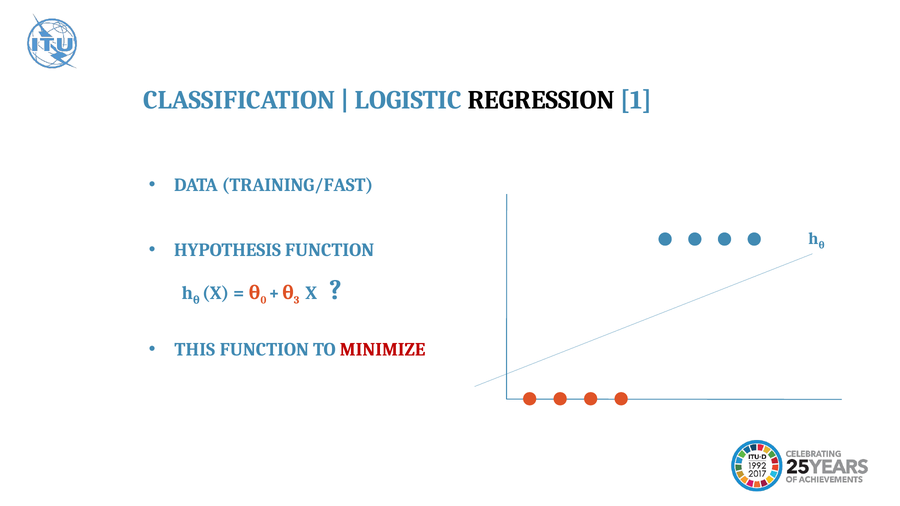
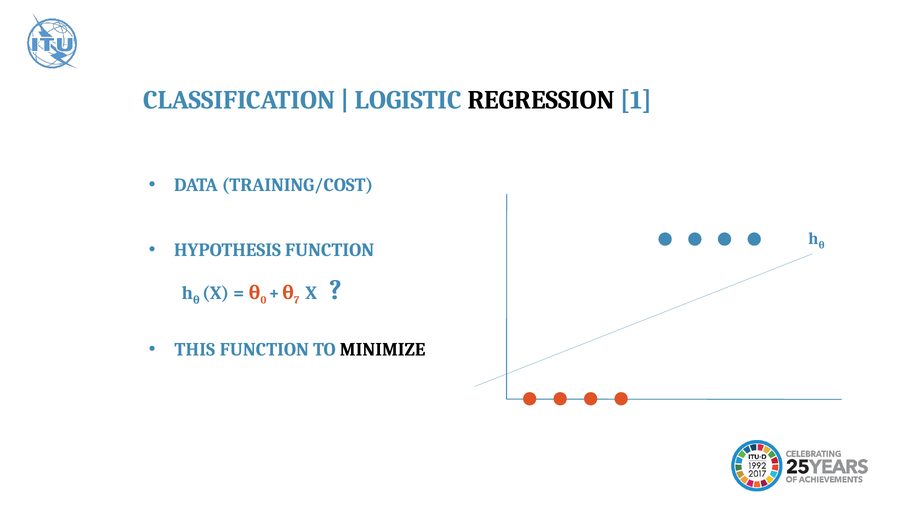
TRAINING/FAST: TRAINING/FAST -> TRAINING/COST
3: 3 -> 7
MINIMIZE colour: red -> black
